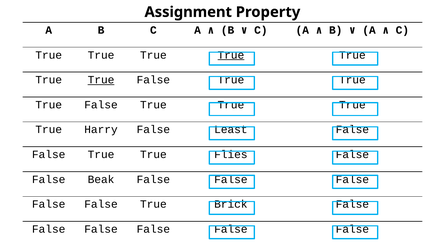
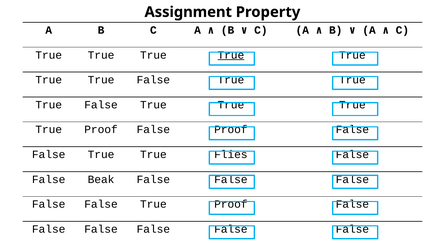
True at (101, 80) underline: present -> none
Harry at (101, 130): Harry -> Proof
False Least: Least -> Proof
False True Brick: Brick -> Proof
